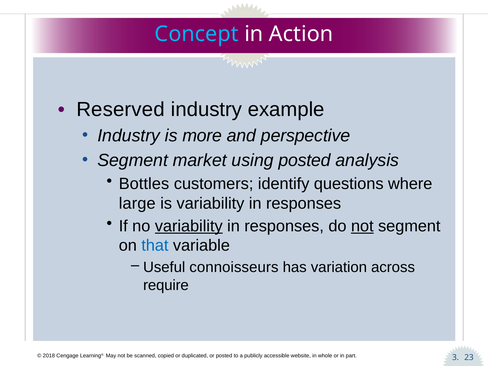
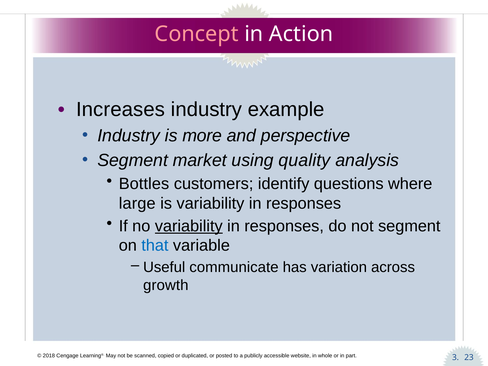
Concept colour: light blue -> pink
Reserved: Reserved -> Increases
using posted: posted -> quality
not at (362, 226) underline: present -> none
connoisseurs: connoisseurs -> communicate
require: require -> growth
